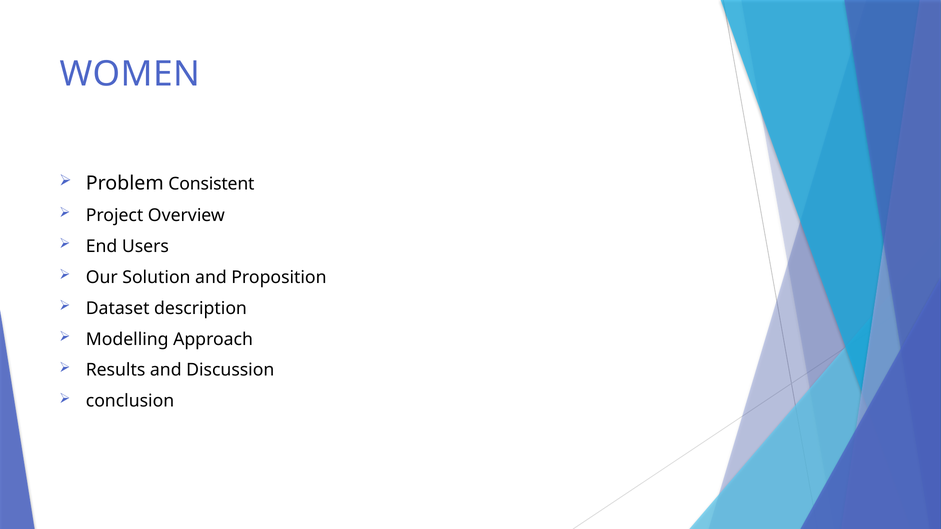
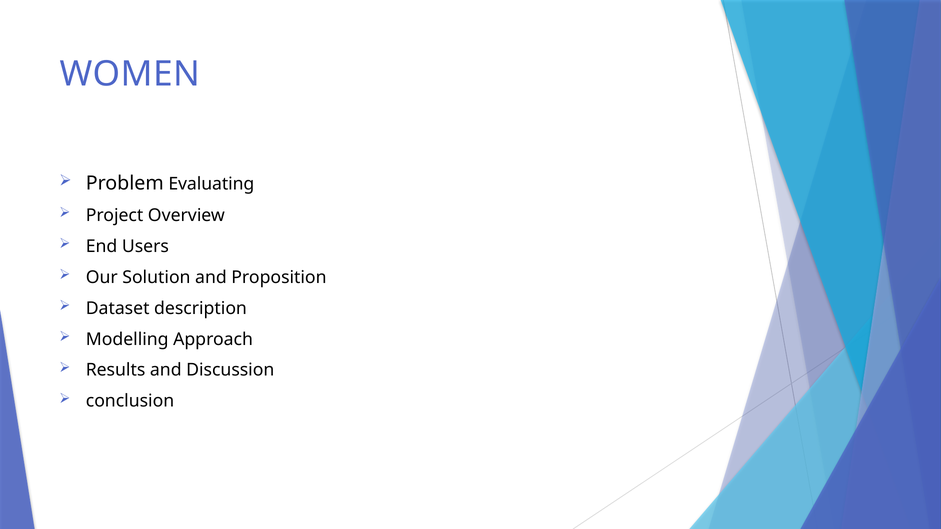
Consistent: Consistent -> Evaluating
